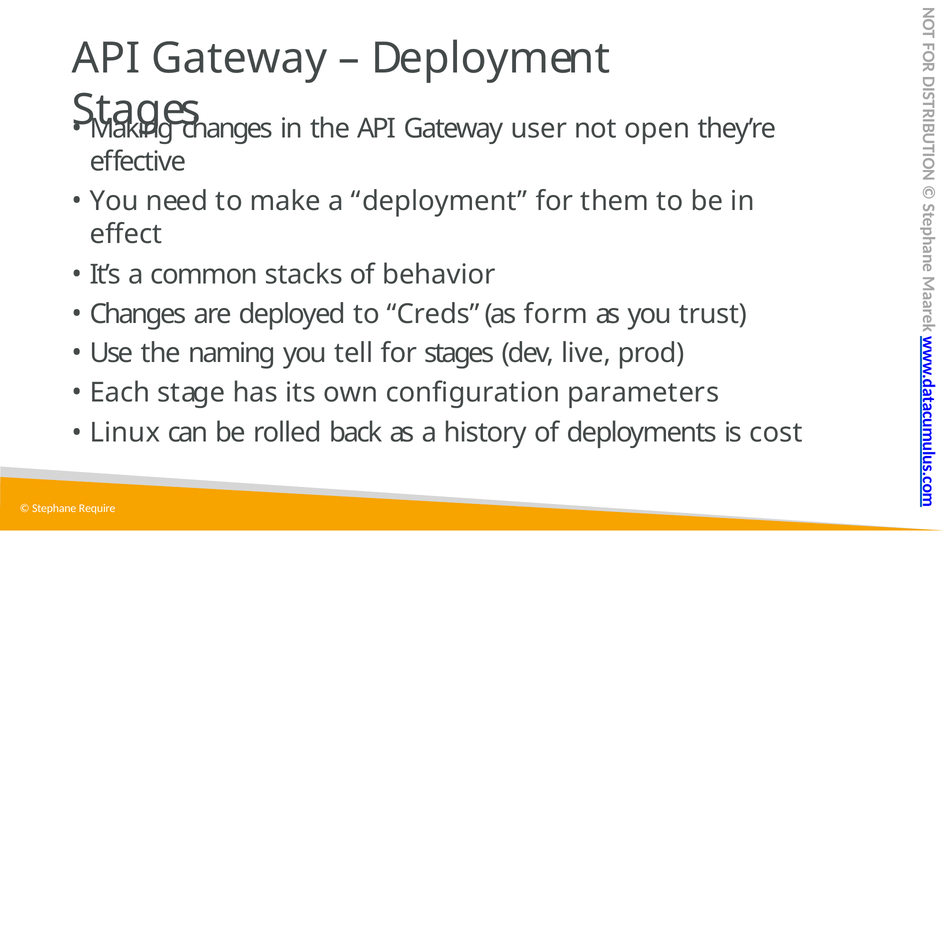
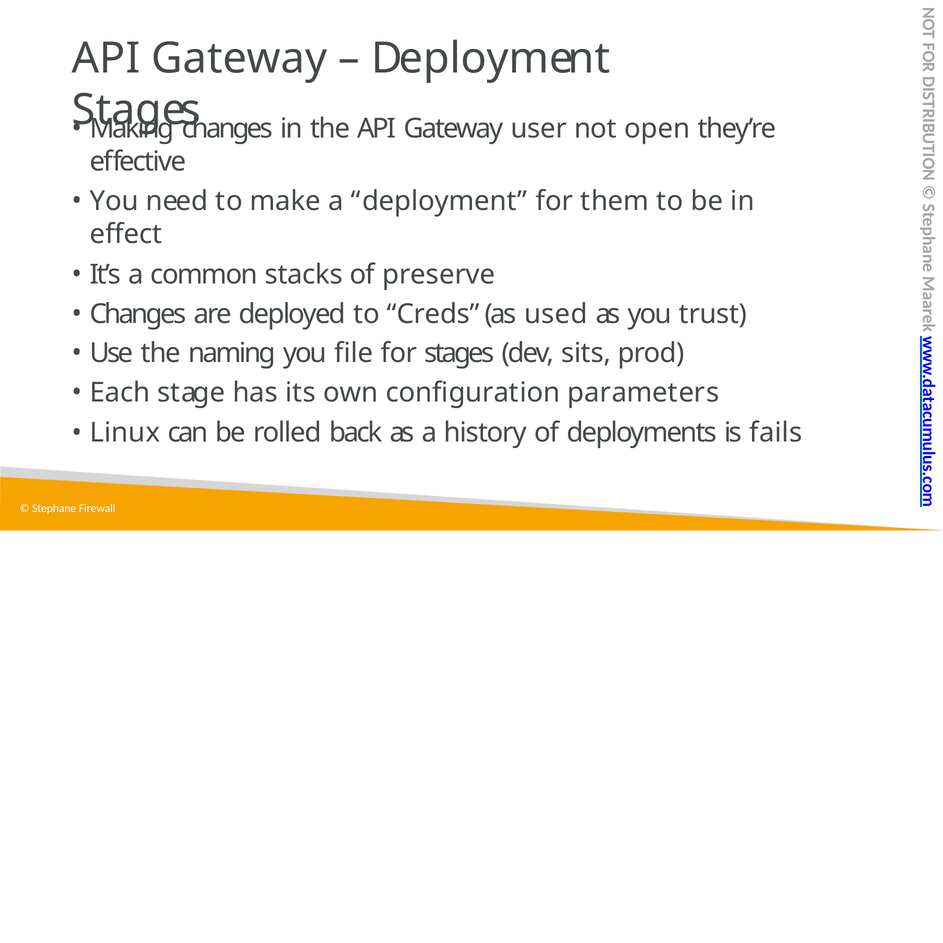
behavior: behavior -> preserve
form: form -> used
tell: tell -> file
live: live -> sits
cost: cost -> fails
Require: Require -> Firewall
